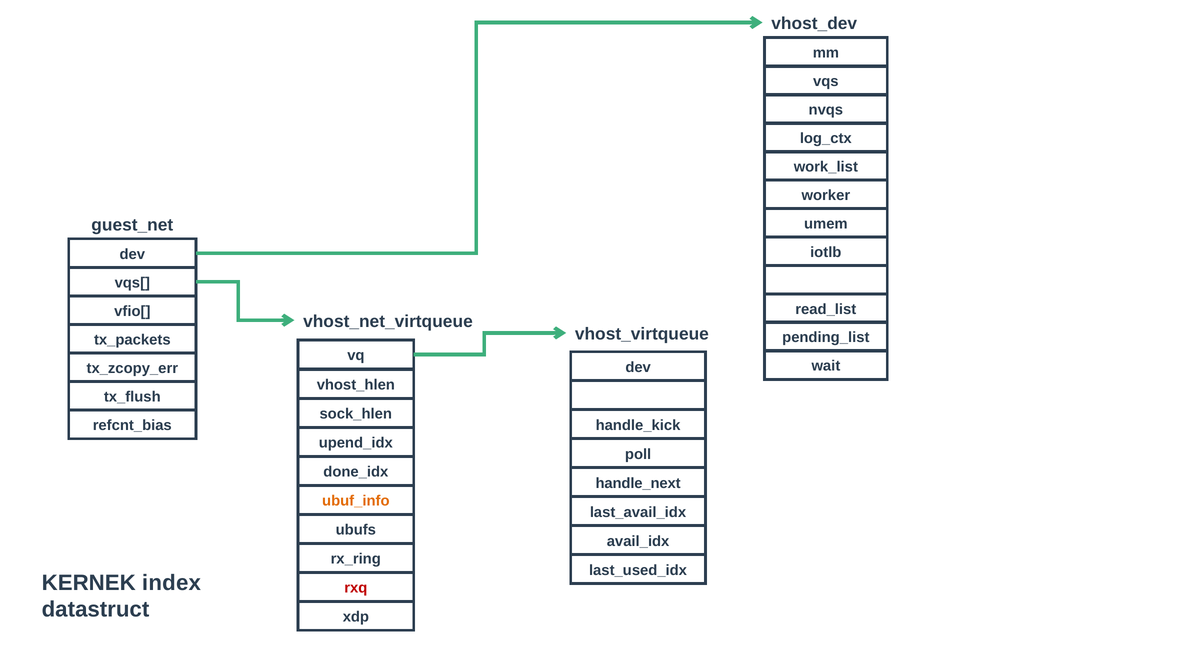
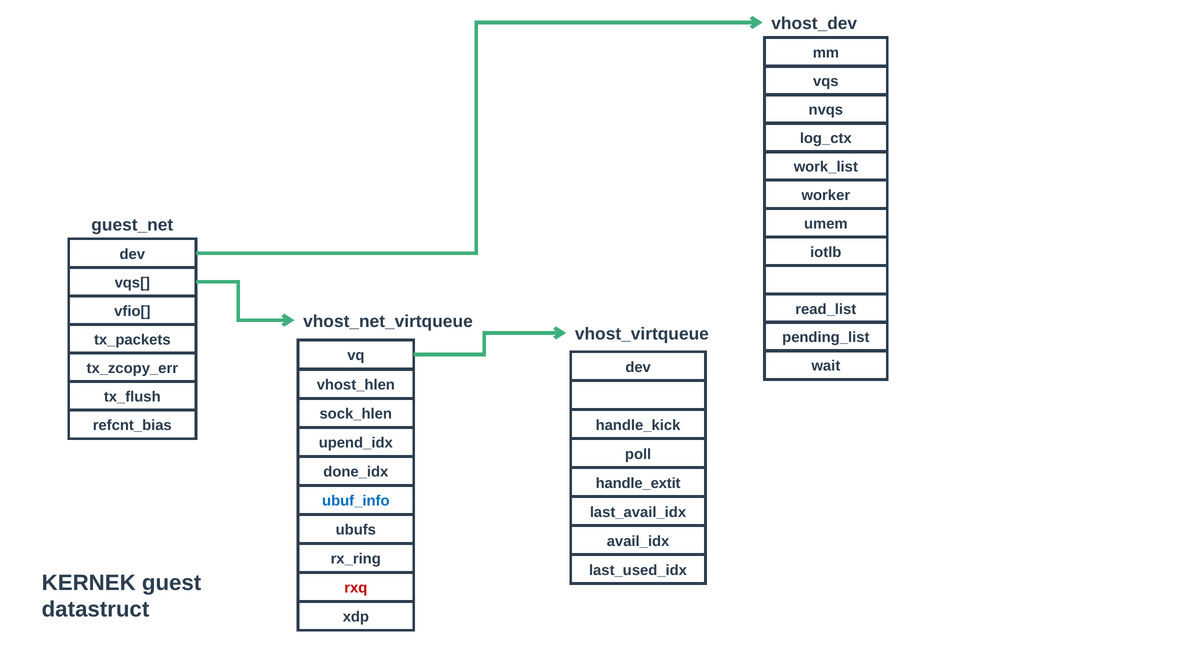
handle_next: handle_next -> handle_extit
ubuf_info colour: orange -> blue
index: index -> guest
